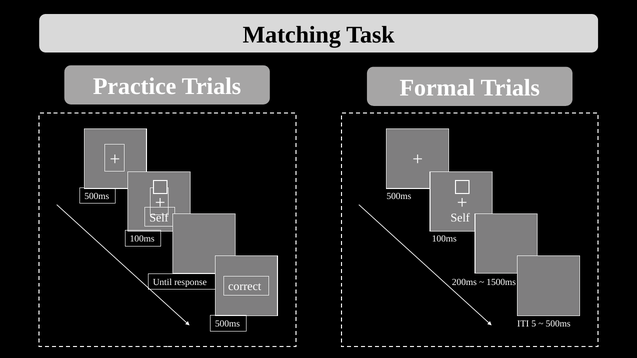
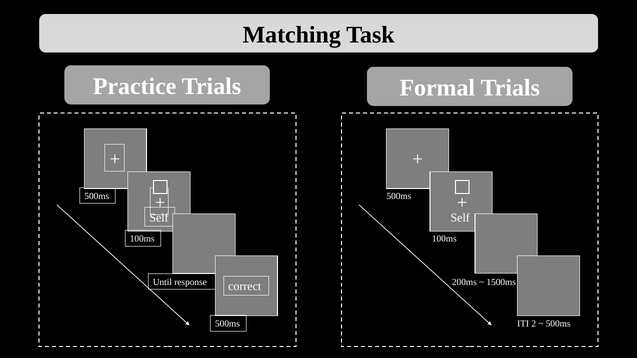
5: 5 -> 2
